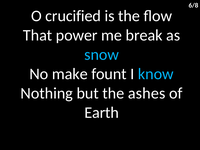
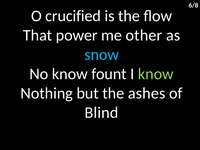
break: break -> other
No make: make -> know
know at (156, 74) colour: light blue -> light green
Earth: Earth -> Blind
